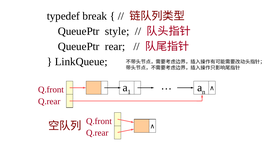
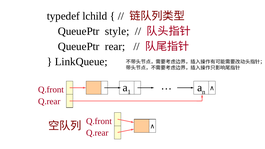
break: break -> lchild
